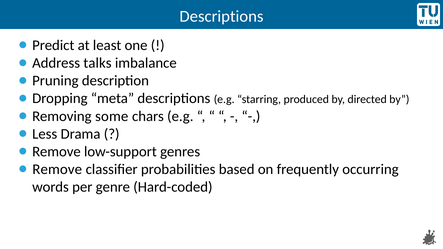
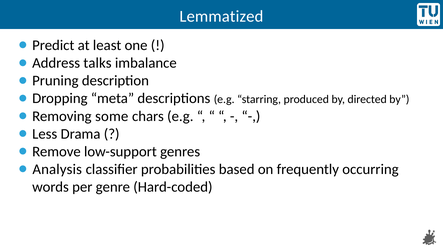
Descriptions at (221, 16): Descriptions -> Lemmatized
Remove at (57, 169): Remove -> Analysis
